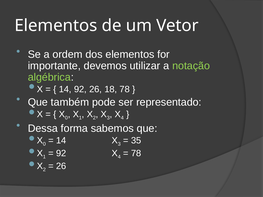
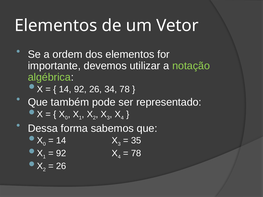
18: 18 -> 34
